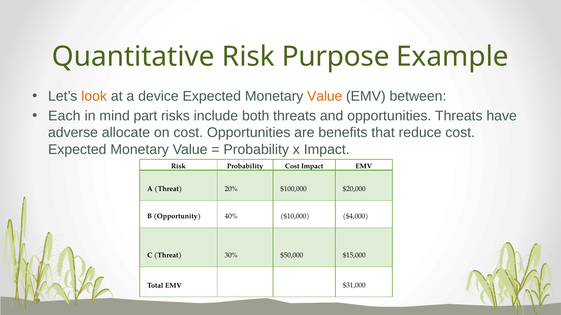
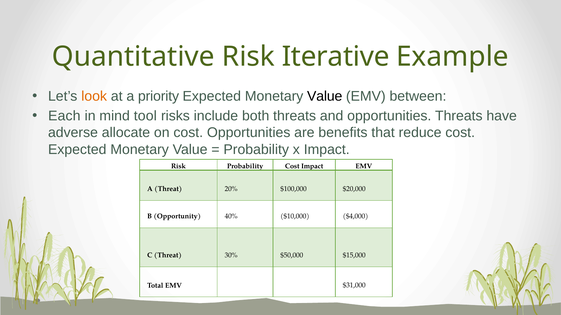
Purpose: Purpose -> Iterative
device: device -> priority
Value at (325, 96) colour: orange -> black
part: part -> tool
